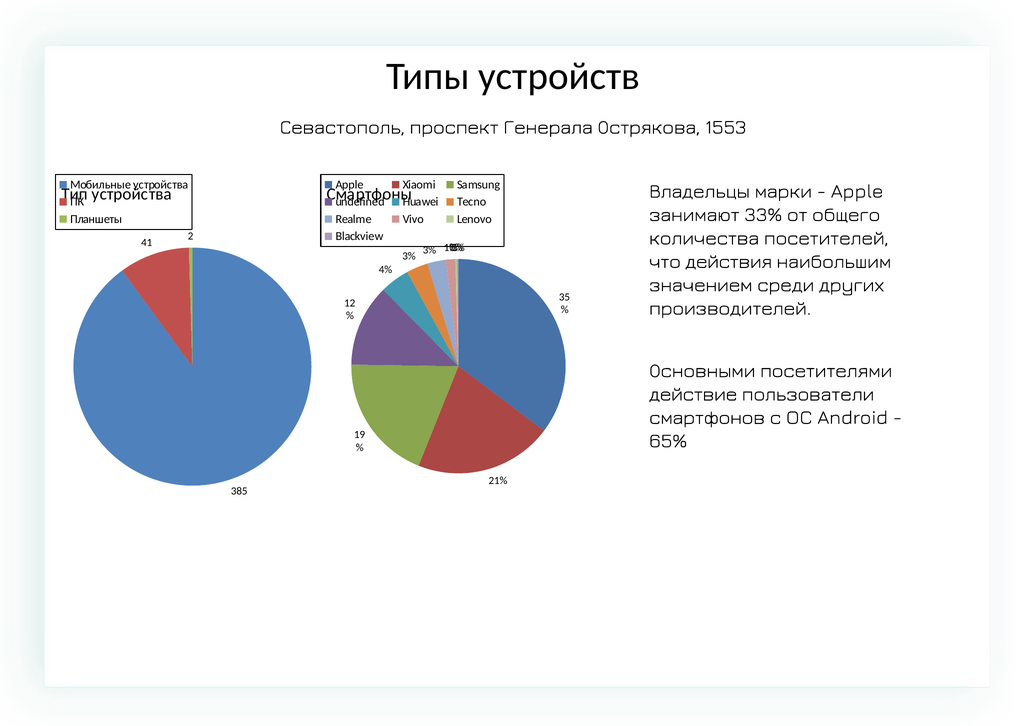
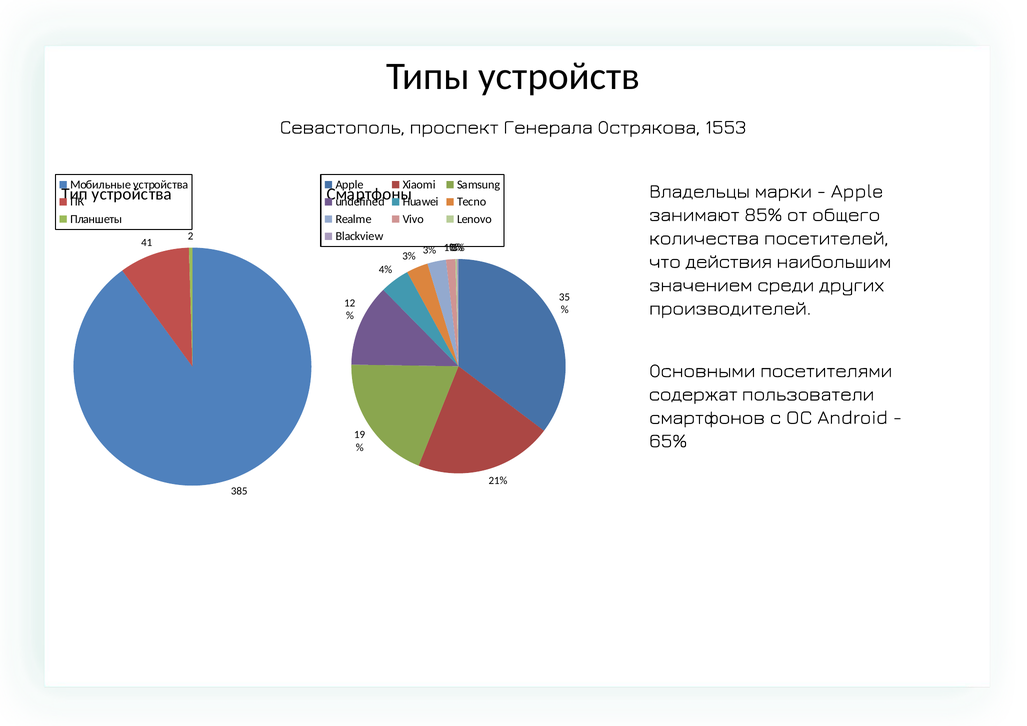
33%: 33% -> 85%
действие: действие -> содержат
